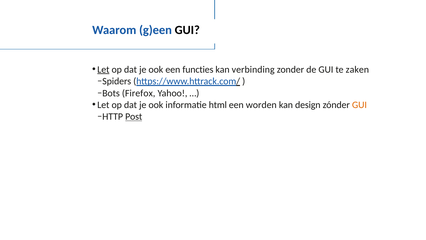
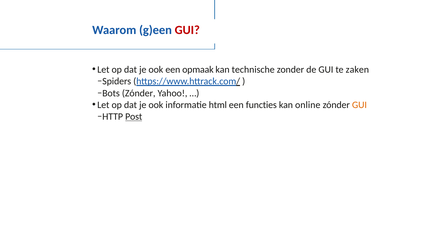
GUI at (187, 30) colour: black -> red
Let at (103, 69) underline: present -> none
functies: functies -> opmaak
verbinding: verbinding -> technische
Bots Firefox: Firefox -> Zónder
worden: worden -> functies
design: design -> online
